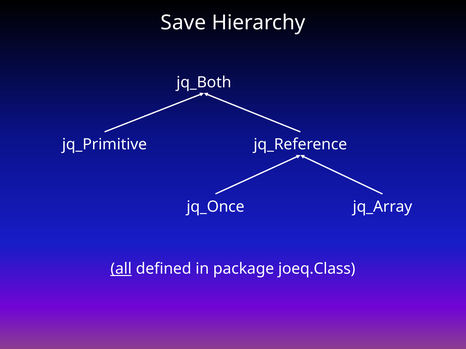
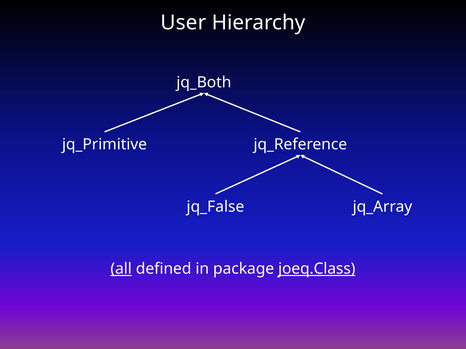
Save: Save -> User
jq_Once: jq_Once -> jq_False
joeq.Class underline: none -> present
